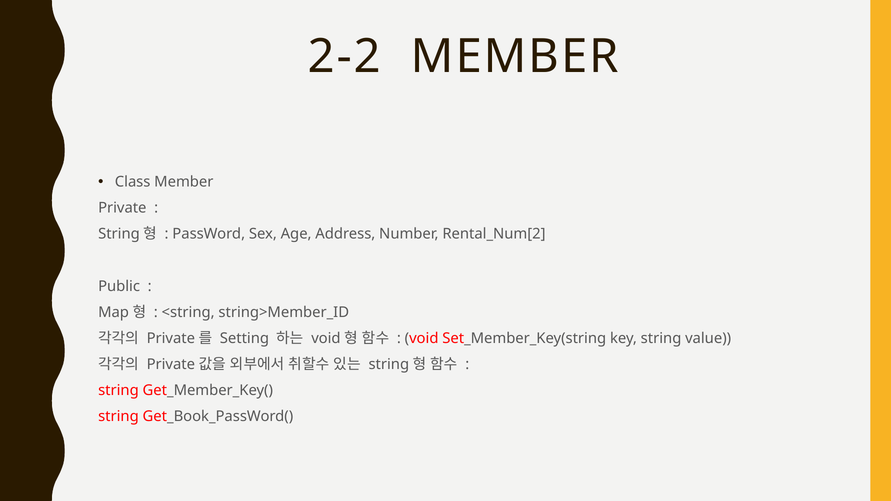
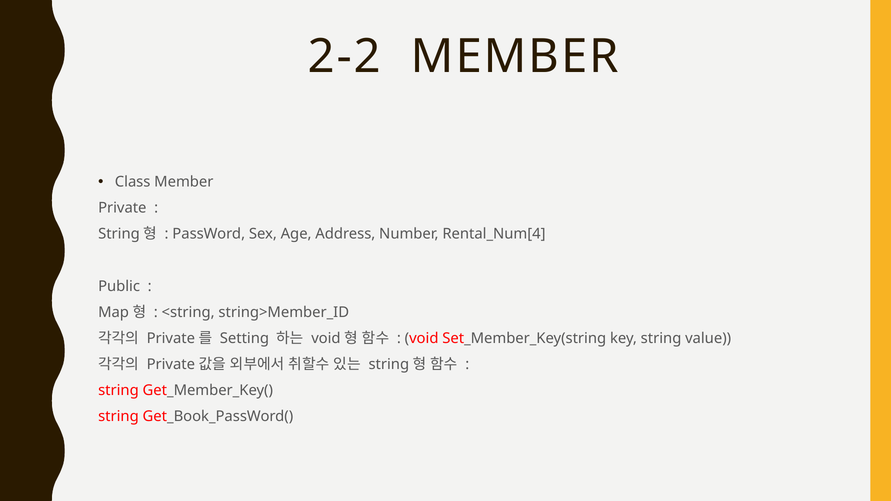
Rental_Num[2: Rental_Num[2 -> Rental_Num[4
